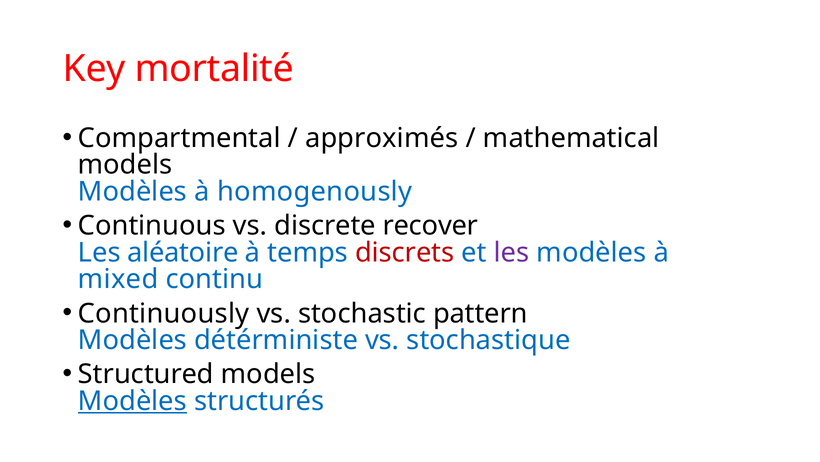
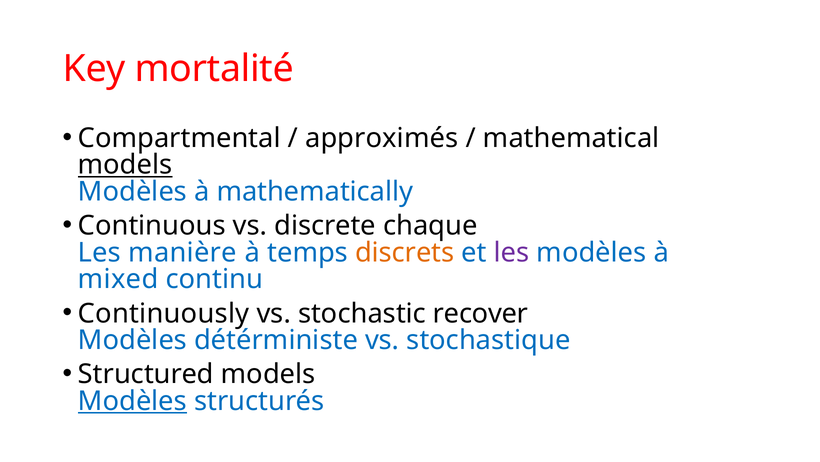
models at (125, 165) underline: none -> present
homogenously: homogenously -> mathematically
recover: recover -> chaque
aléatoire: aléatoire -> manière
discrets colour: red -> orange
pattern: pattern -> recover
